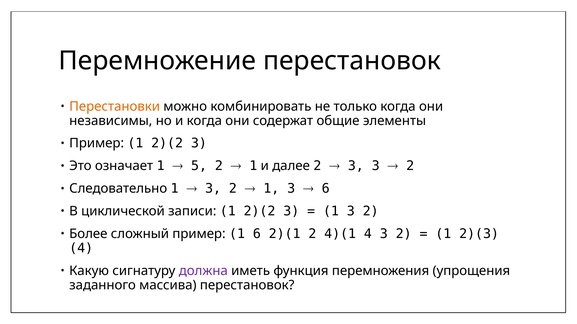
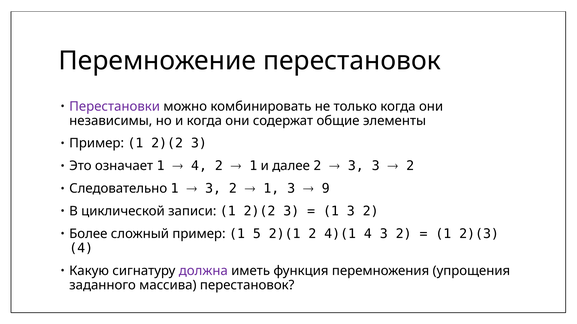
Перестановки colour: orange -> purple
5 at (199, 166): 5 -> 4
6 at (326, 189): 6 -> 9
1 6: 6 -> 5
